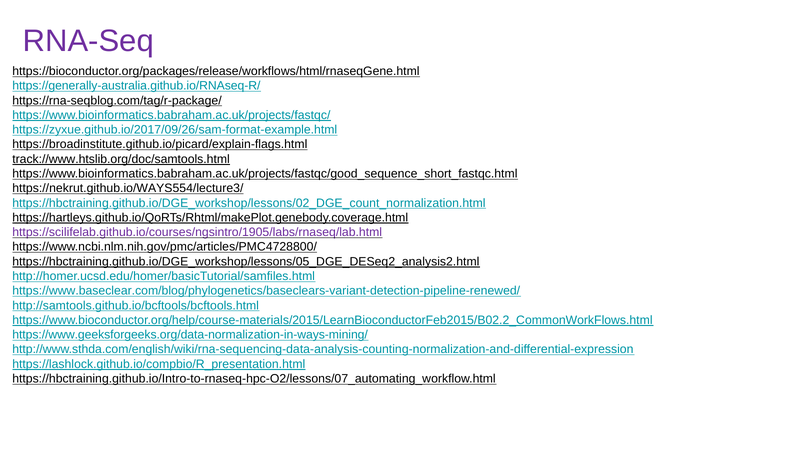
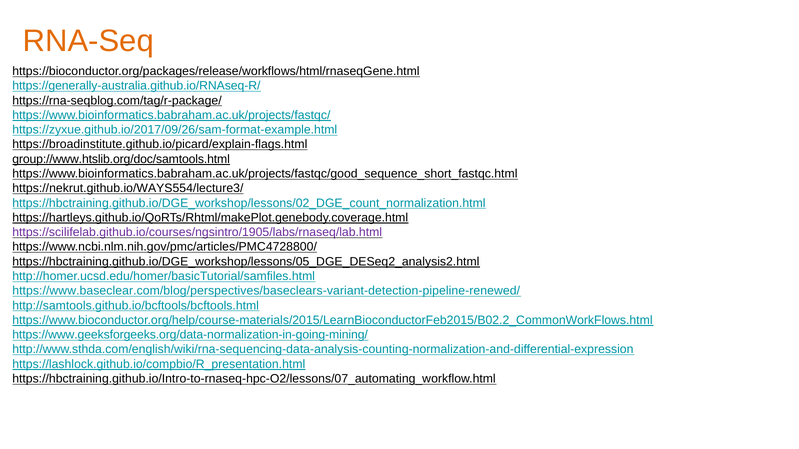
RNA-Seq colour: purple -> orange
track://www.htslib.org/doc/samtools.html: track://www.htslib.org/doc/samtools.html -> group://www.htslib.org/doc/samtools.html
https://www.baseclear.com/blog/phylogenetics/baseclears-variant-detection-pipeline-renewed/: https://www.baseclear.com/blog/phylogenetics/baseclears-variant-detection-pipeline-renewed/ -> https://www.baseclear.com/blog/perspectives/baseclears-variant-detection-pipeline-renewed/
https://www.geeksforgeeks.org/data-normalization-in-ways-mining/: https://www.geeksforgeeks.org/data-normalization-in-ways-mining/ -> https://www.geeksforgeeks.org/data-normalization-in-going-mining/
